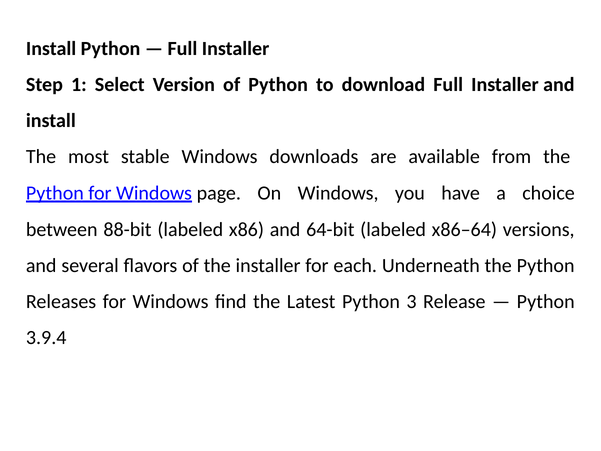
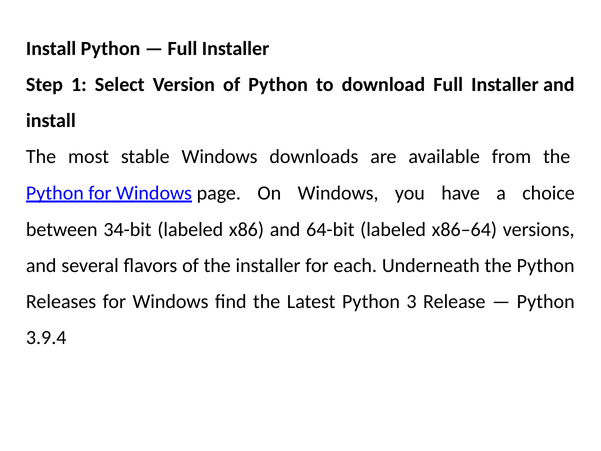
88-bit: 88-bit -> 34-bit
